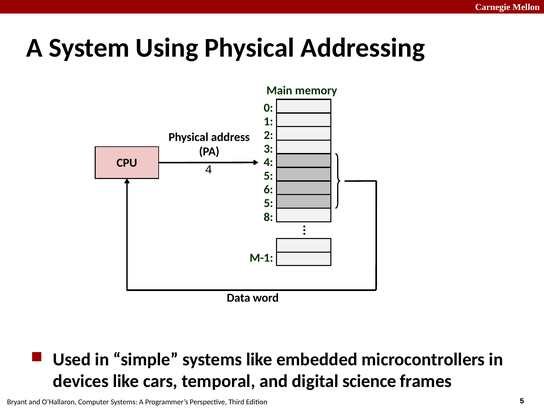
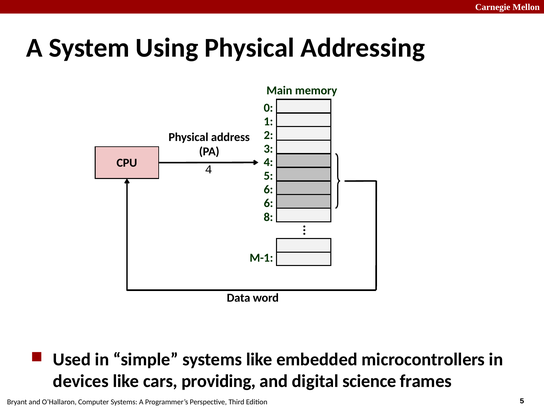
5 at (269, 203): 5 -> 6
temporal: temporal -> providing
